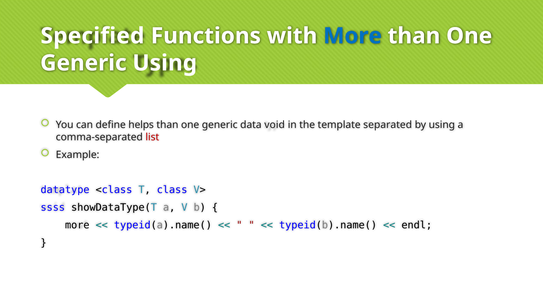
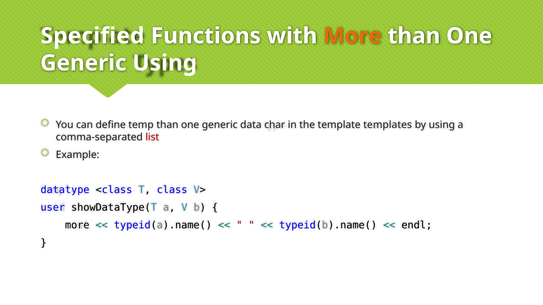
More at (353, 36) colour: blue -> orange
helps: helps -> temp
void: void -> char
separated: separated -> templates
ssss: ssss -> user
